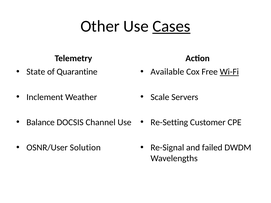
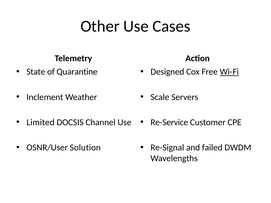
Cases underline: present -> none
Available: Available -> Designed
Balance: Balance -> Limited
Re-Setting: Re-Setting -> Re-Service
